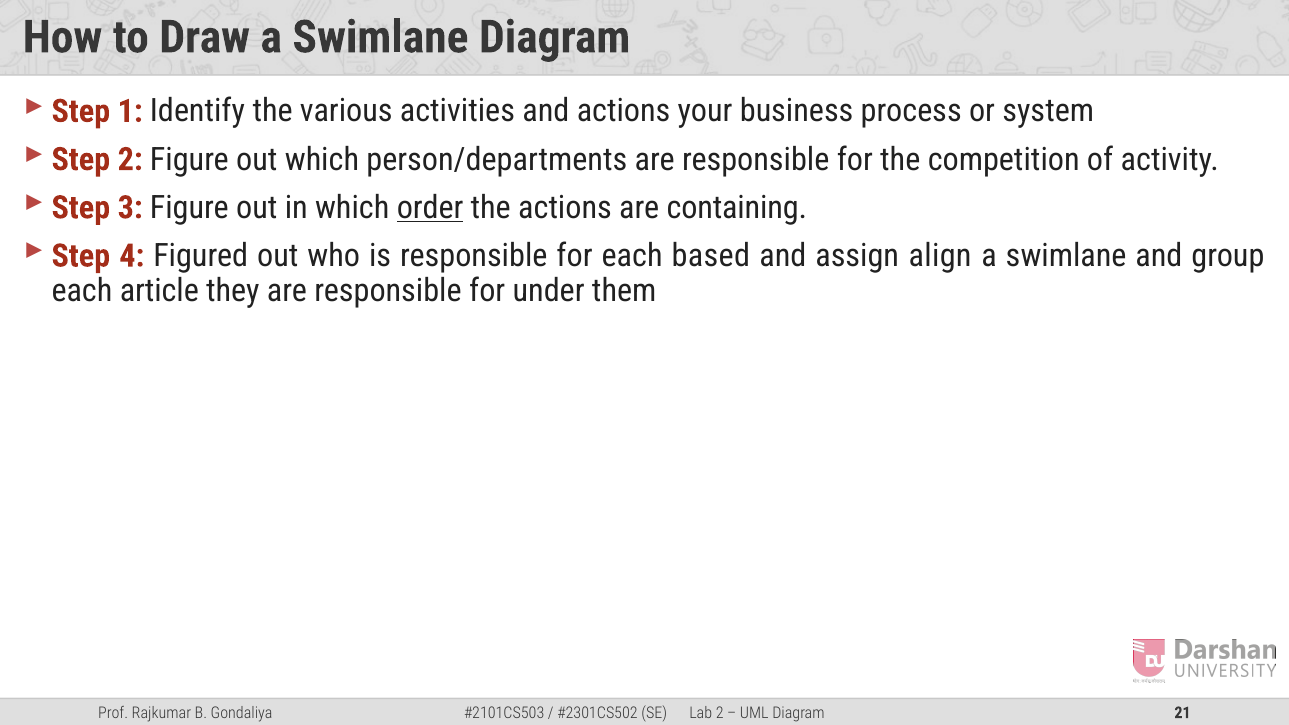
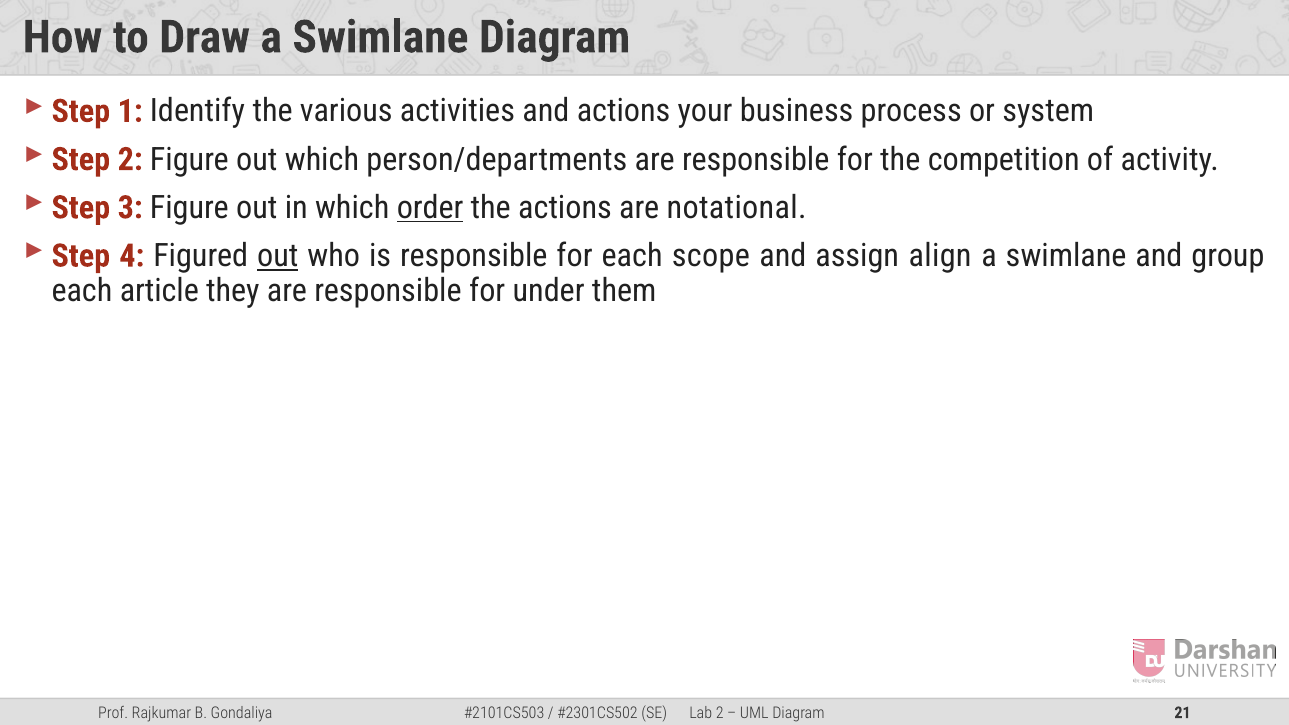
containing: containing -> notational
out at (278, 256) underline: none -> present
based: based -> scope
